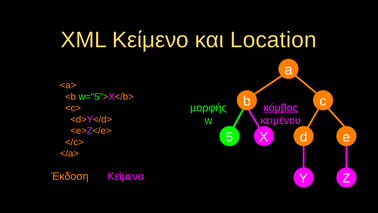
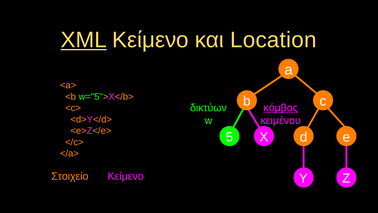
XML underline: none -> present
μορφής: μορφής -> δικτύων
Έκδοση: Έκδοση -> Στοιχείο
